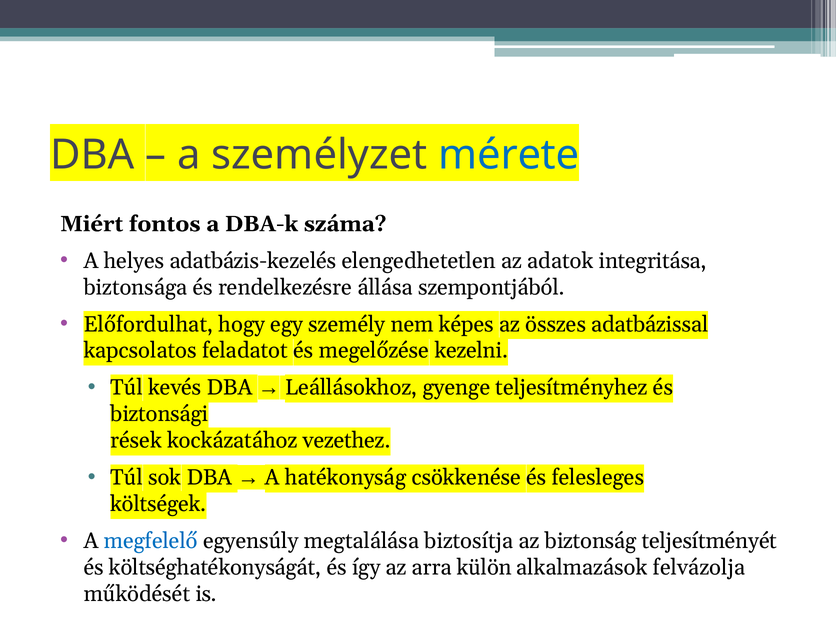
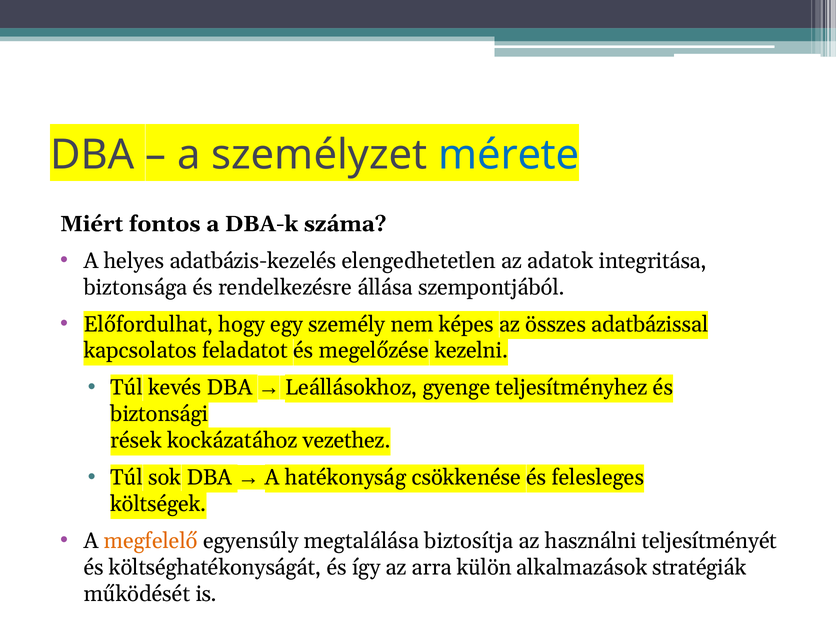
megfelelő colour: blue -> orange
biztonság: biztonság -> használni
felvázolja: felvázolja -> stratégiák
